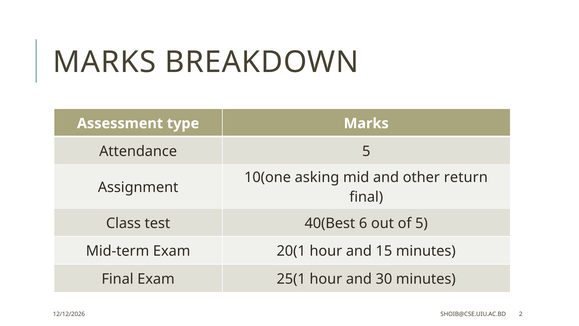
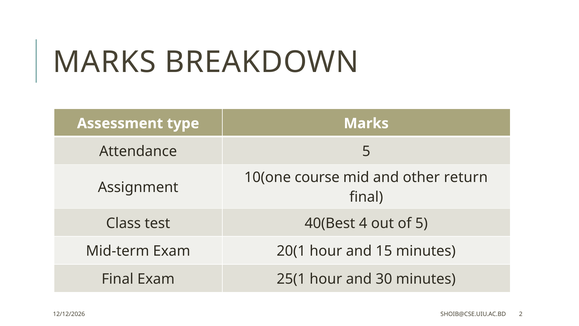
asking: asking -> course
6: 6 -> 4
